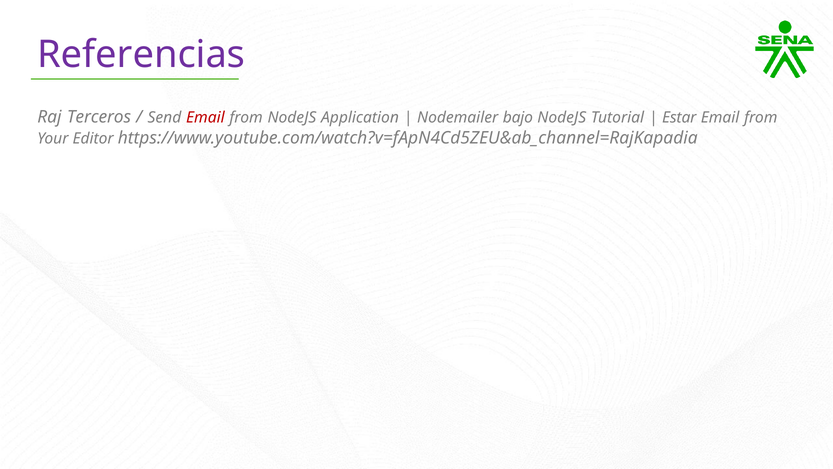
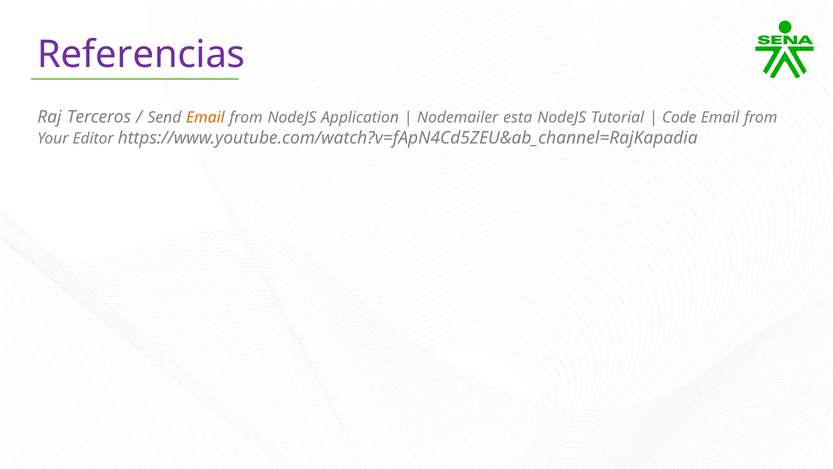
Email at (205, 118) colour: red -> orange
bajo: bajo -> esta
Estar: Estar -> Code
